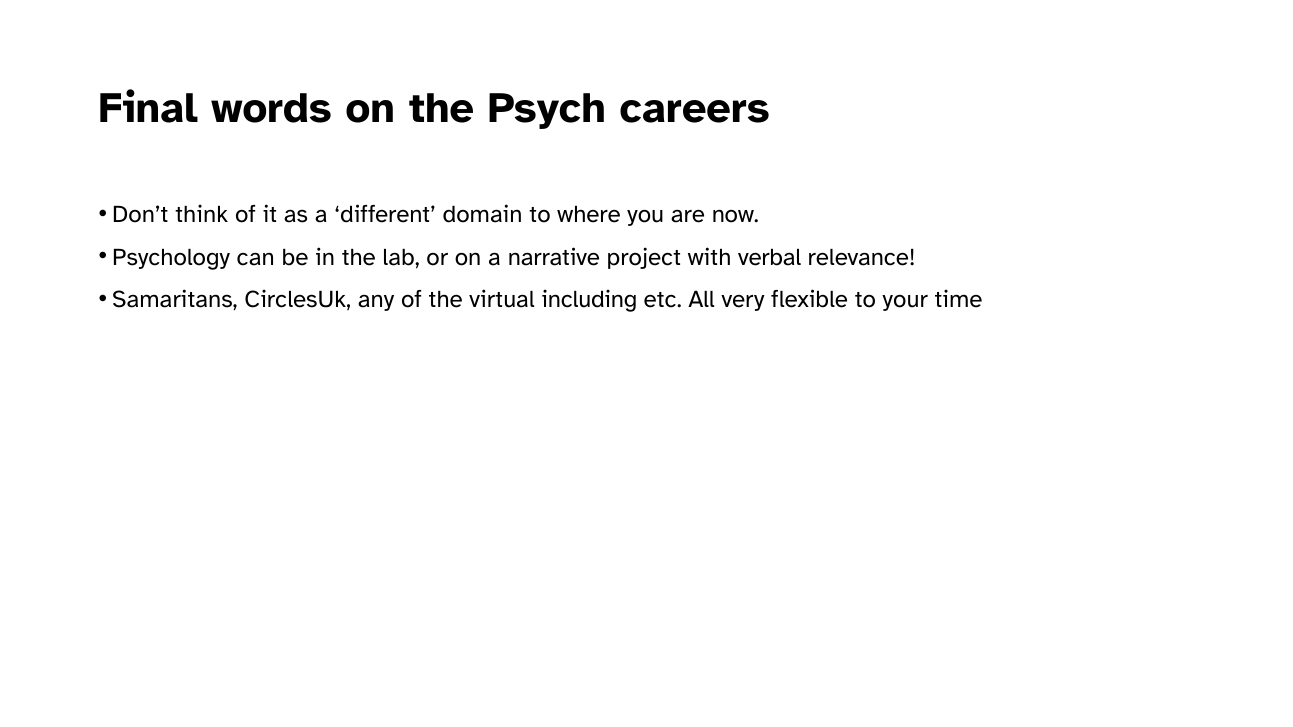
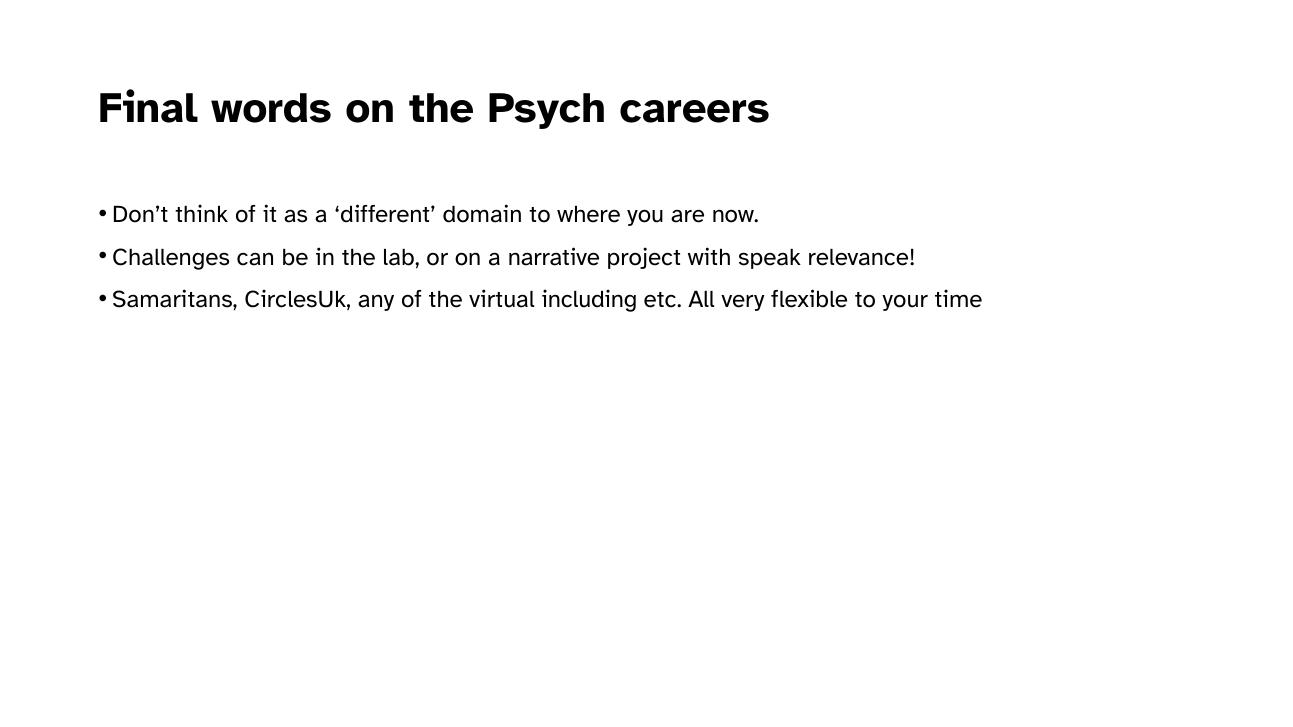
Psychology: Psychology -> Challenges
verbal: verbal -> speak
